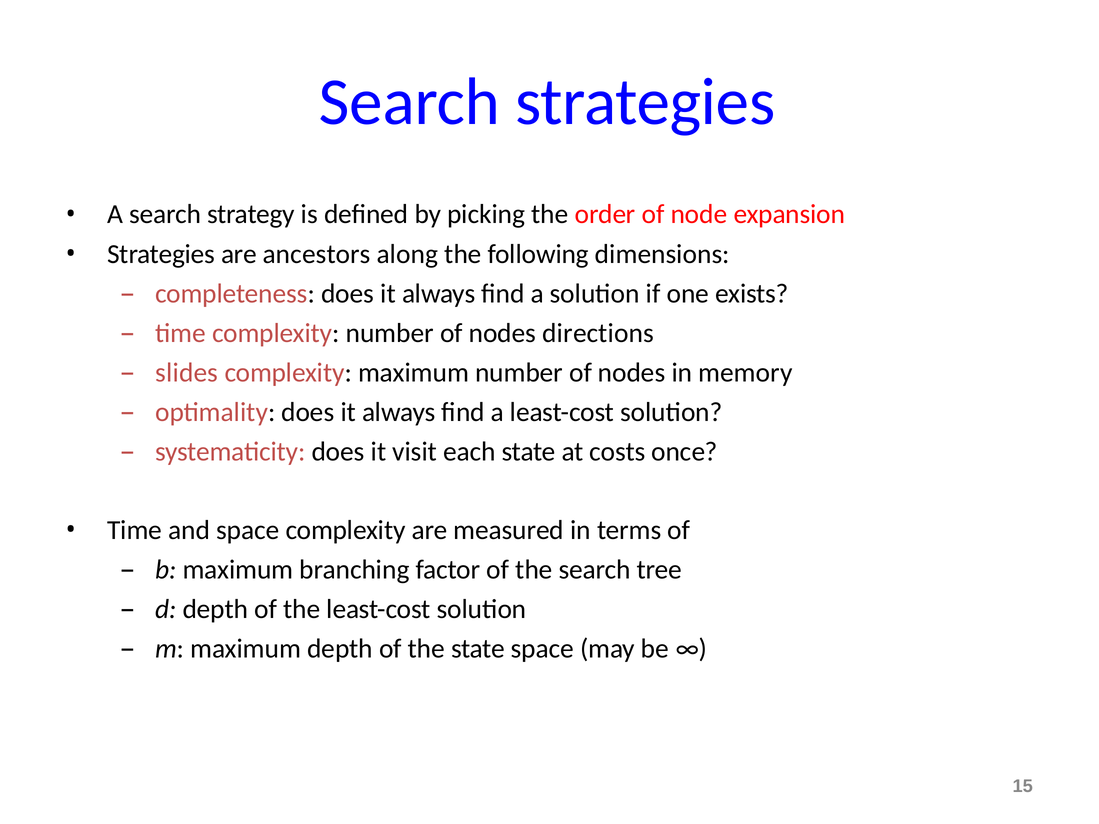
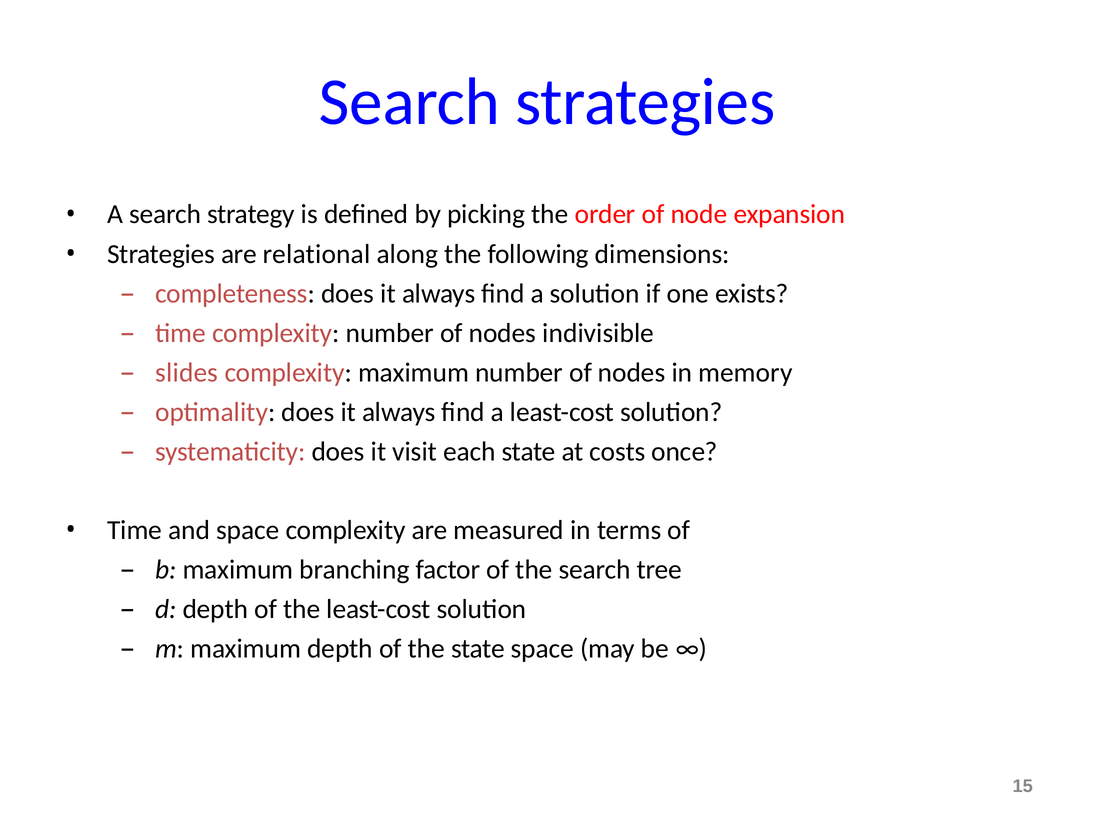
ancestors: ancestors -> relational
directions: directions -> indivisible
